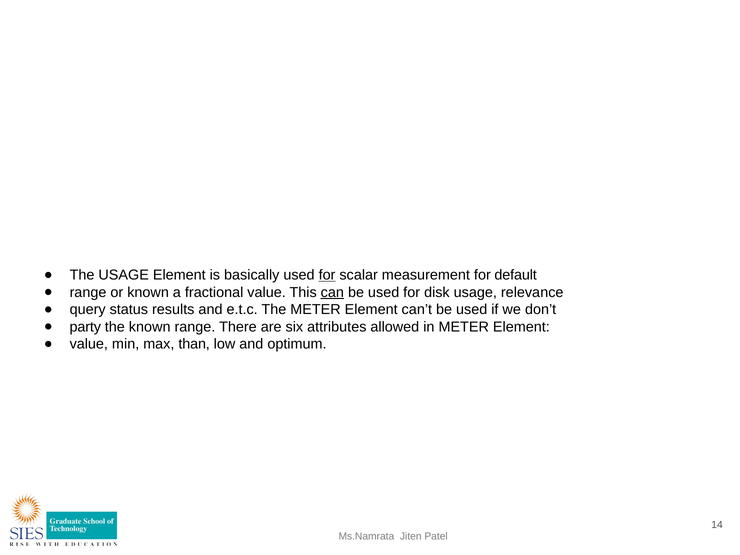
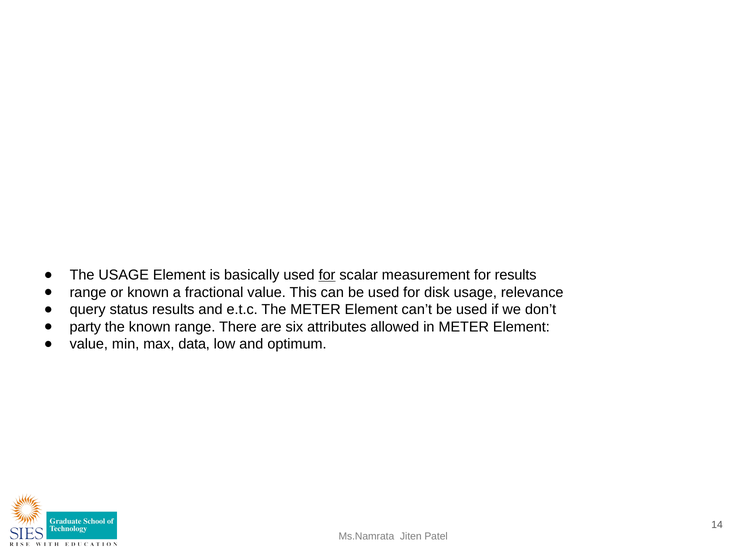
for default: default -> results
can underline: present -> none
than: than -> data
